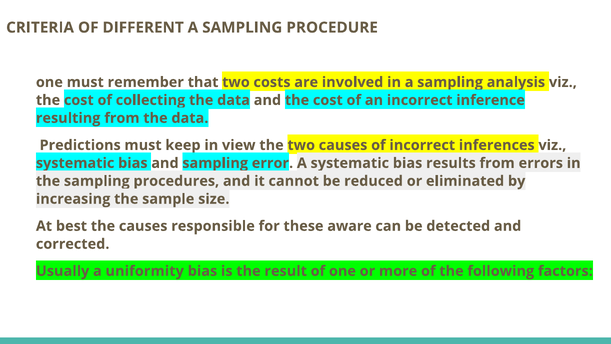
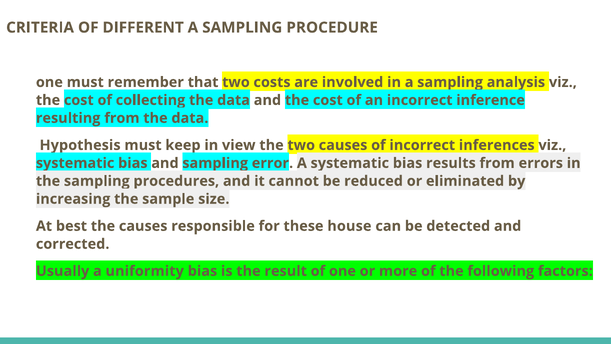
Predictions: Predictions -> Hypothesis
aware: aware -> house
